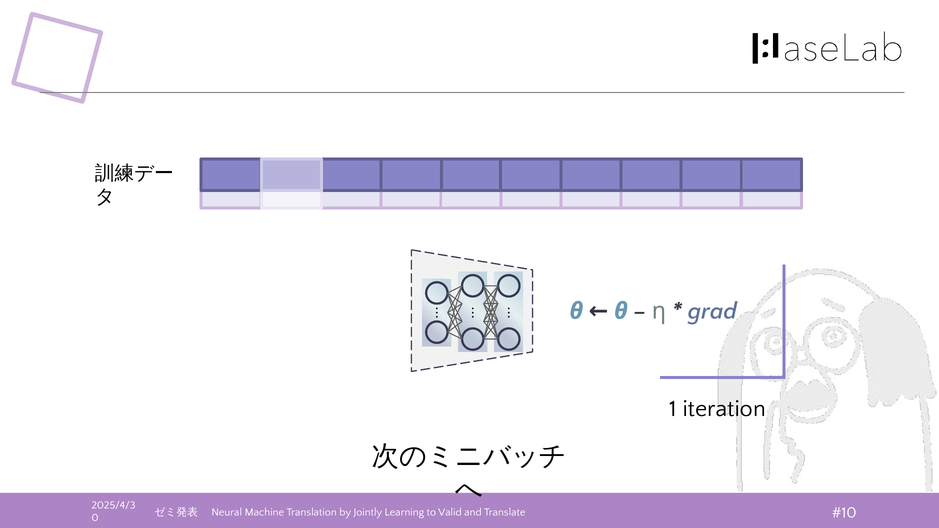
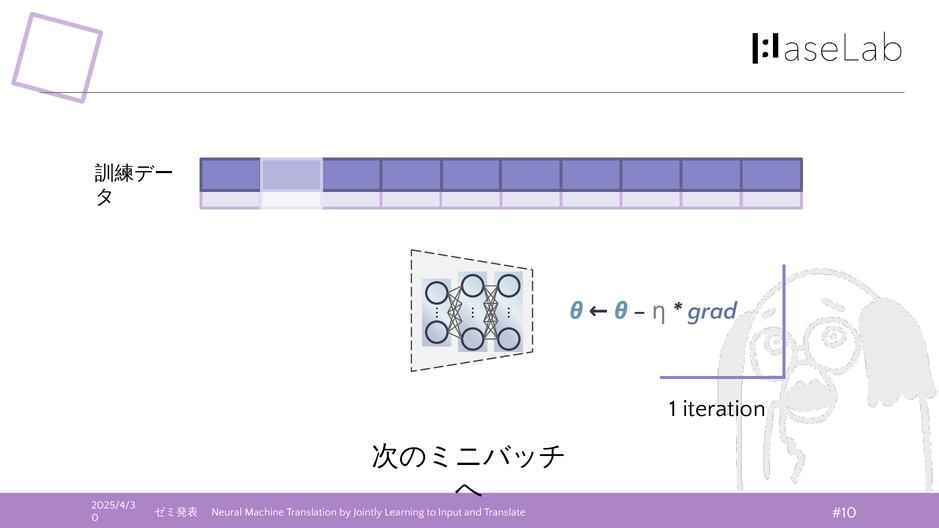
Valid: Valid -> Input
